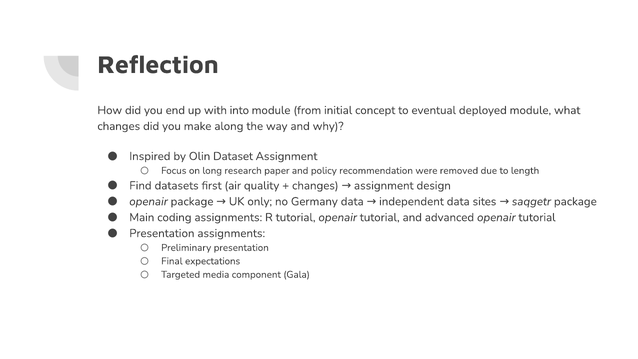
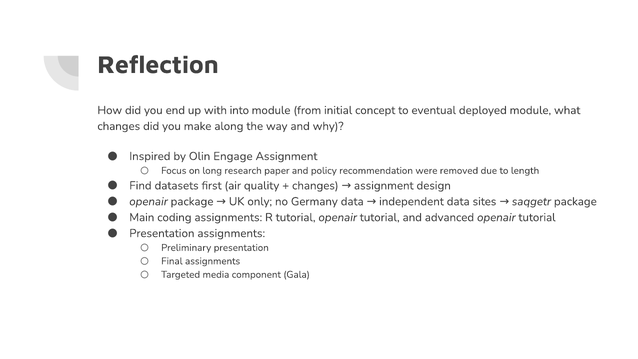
Dataset: Dataset -> Engage
Final expectations: expectations -> assignments
